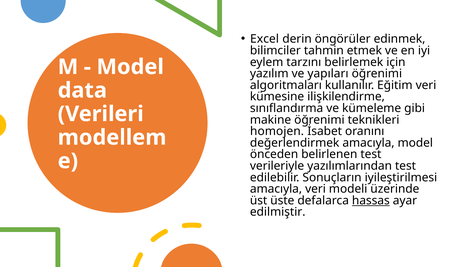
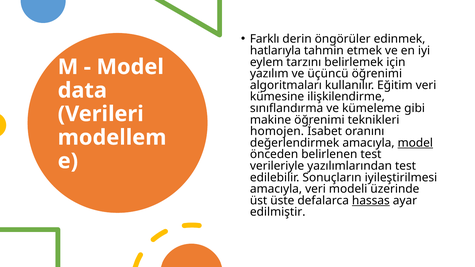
Excel: Excel -> Farklı
bilimciler: bilimciler -> hatlarıyla
yapıları: yapıları -> üçüncü
model at (415, 143) underline: none -> present
